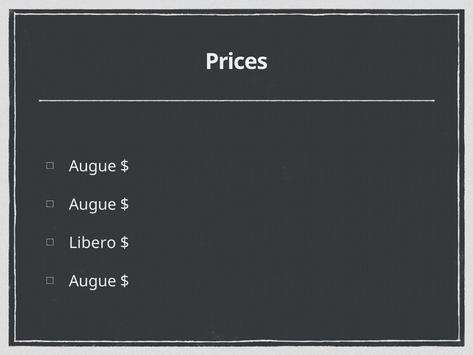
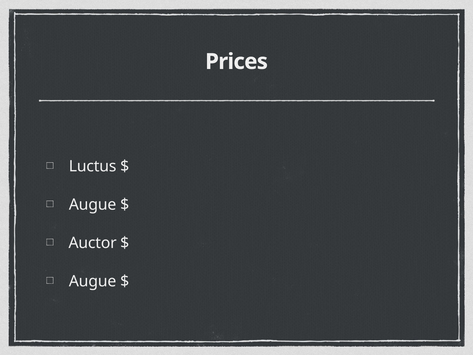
Augue at (93, 166): Augue -> Luctus
Libero: Libero -> Auctor
